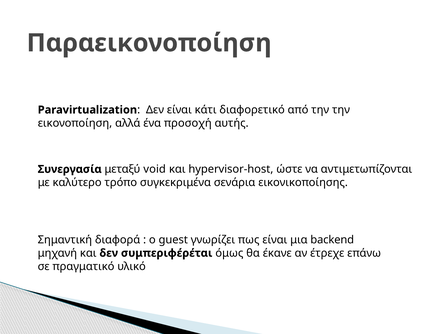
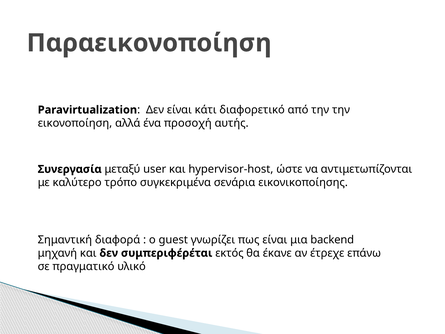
void: void -> user
όμως: όμως -> εκτός
